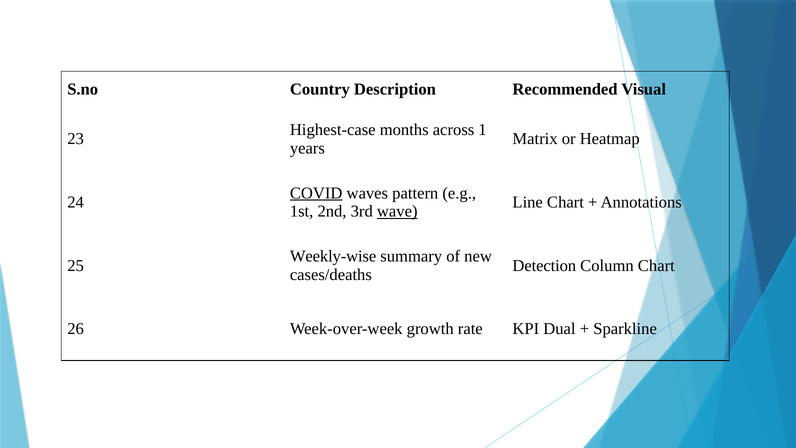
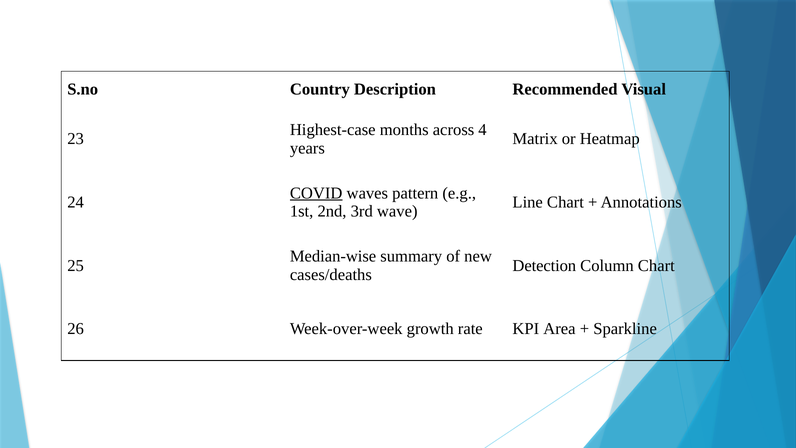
1: 1 -> 4
wave underline: present -> none
Weekly-wise: Weekly-wise -> Median-wise
Dual: Dual -> Area
